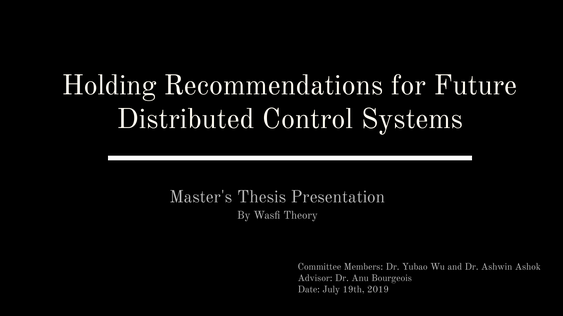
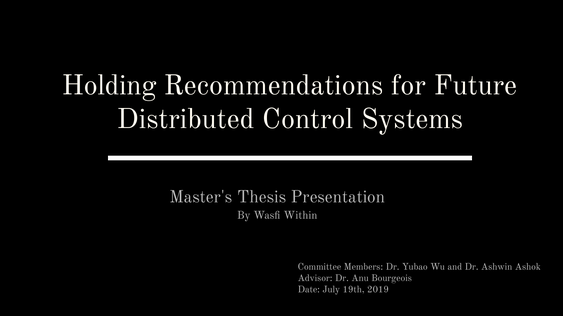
Theory: Theory -> Within
